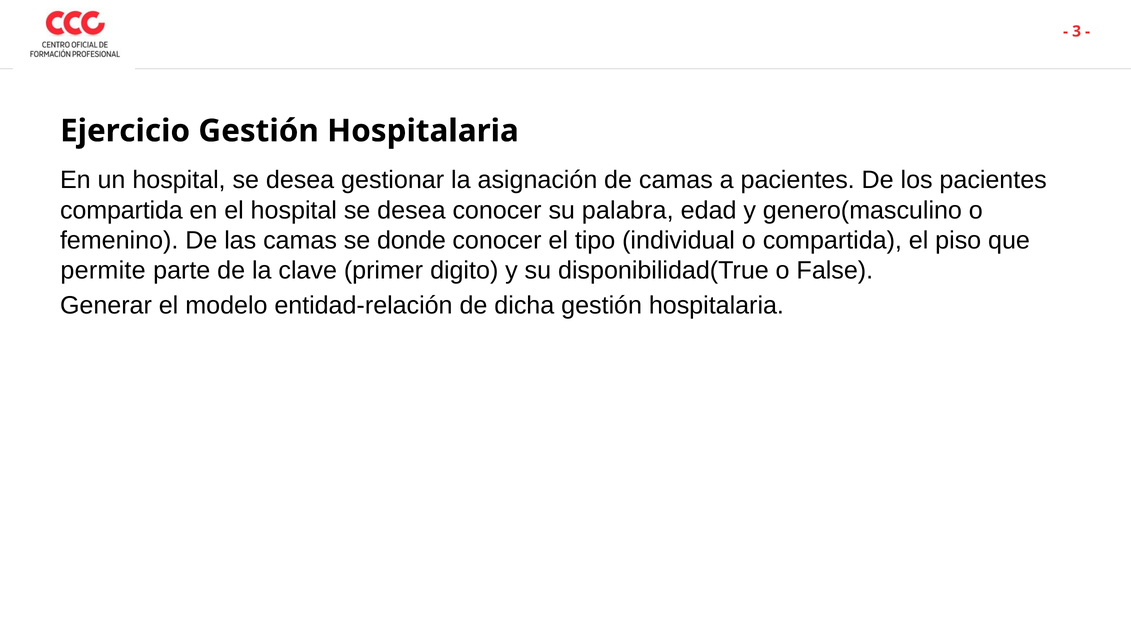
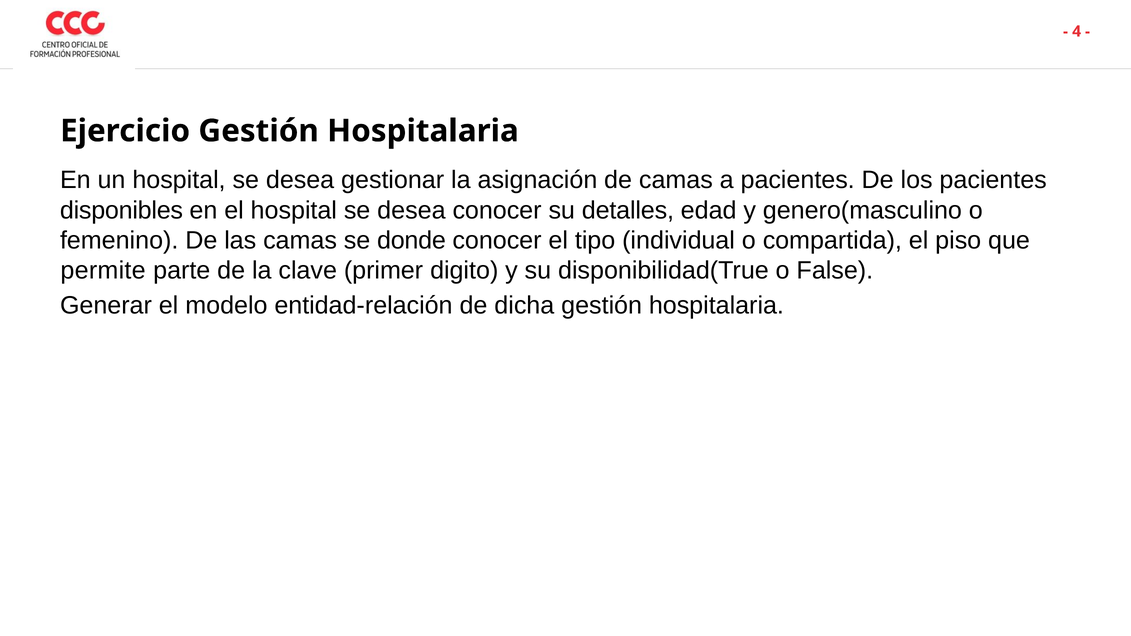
3: 3 -> 4
compartida at (121, 210): compartida -> disponibles
palabra: palabra -> detalles
